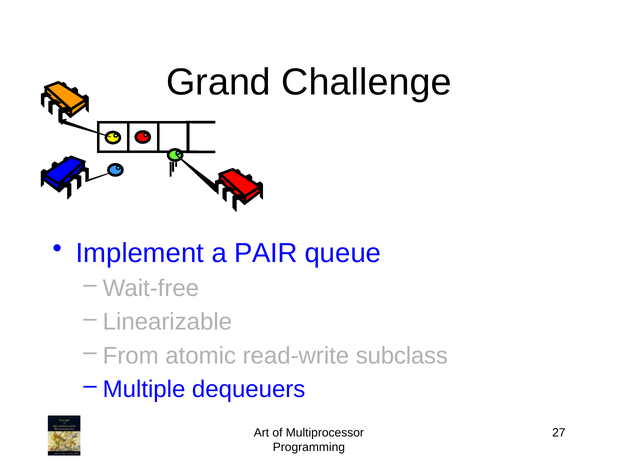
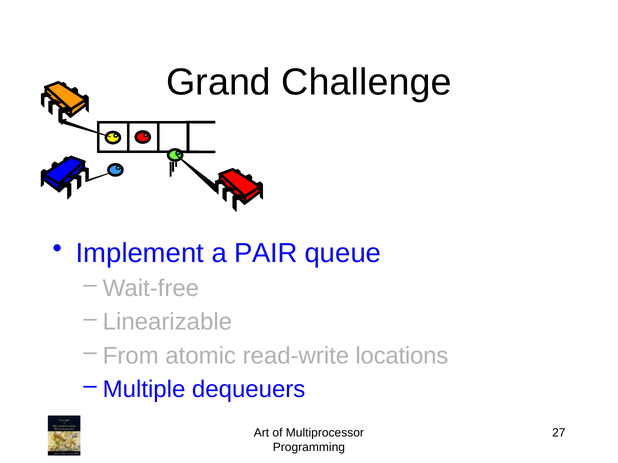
subclass: subclass -> locations
